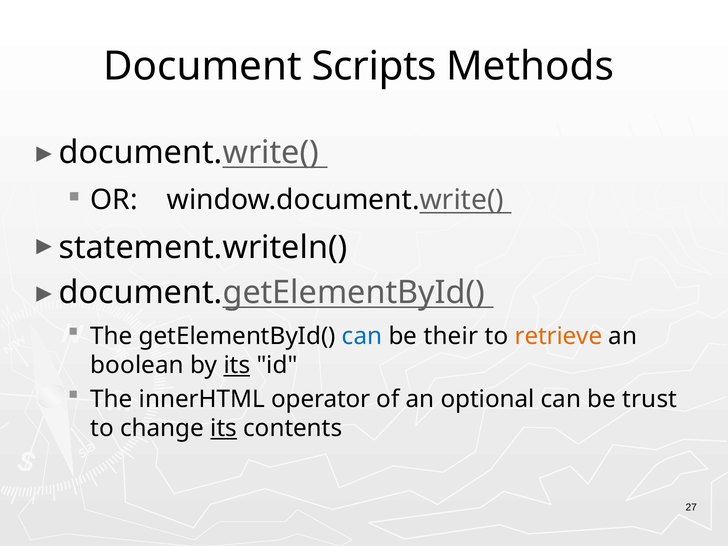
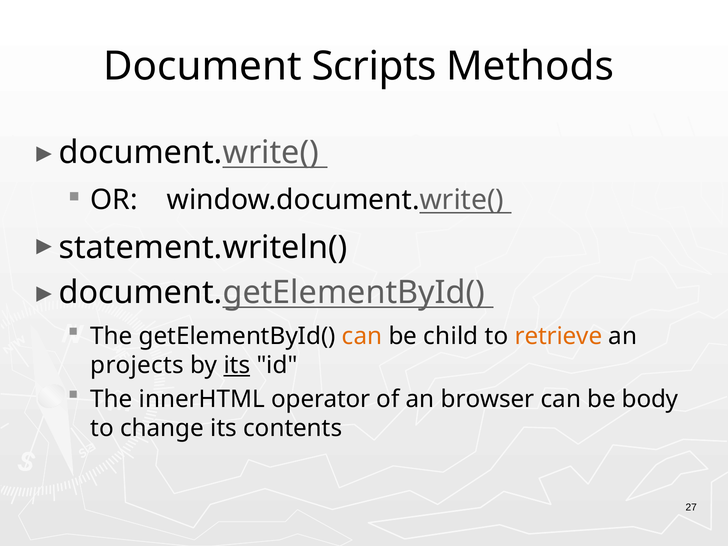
can at (362, 336) colour: blue -> orange
their: their -> child
boolean: boolean -> projects
optional: optional -> browser
trust: trust -> body
its at (224, 428) underline: present -> none
